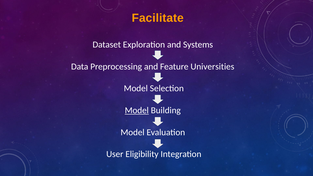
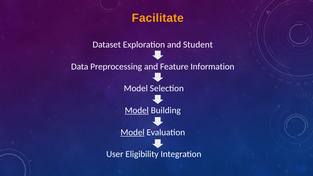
Systems: Systems -> Student
Universities: Universities -> Information
Model at (133, 132) underline: none -> present
